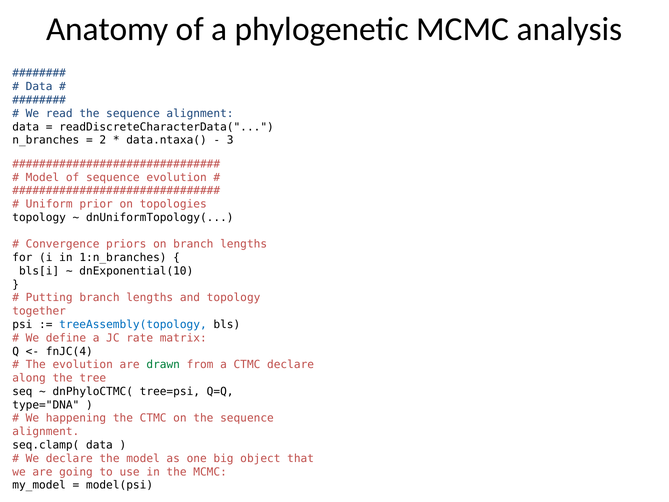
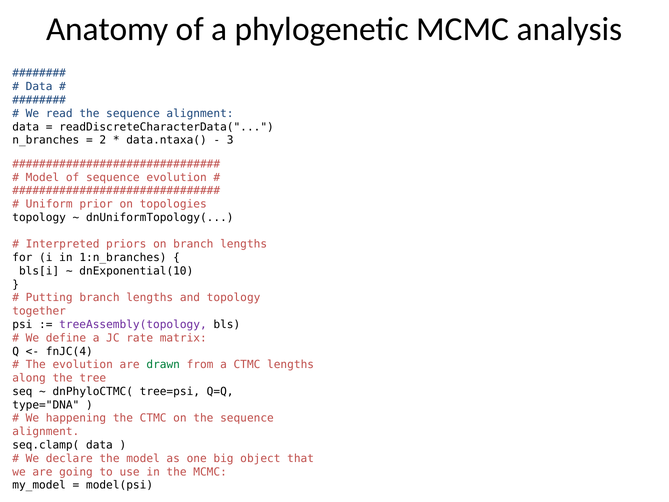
Convergence: Convergence -> Interpreted
treeAssembly(topology colour: blue -> purple
CTMC declare: declare -> lengths
